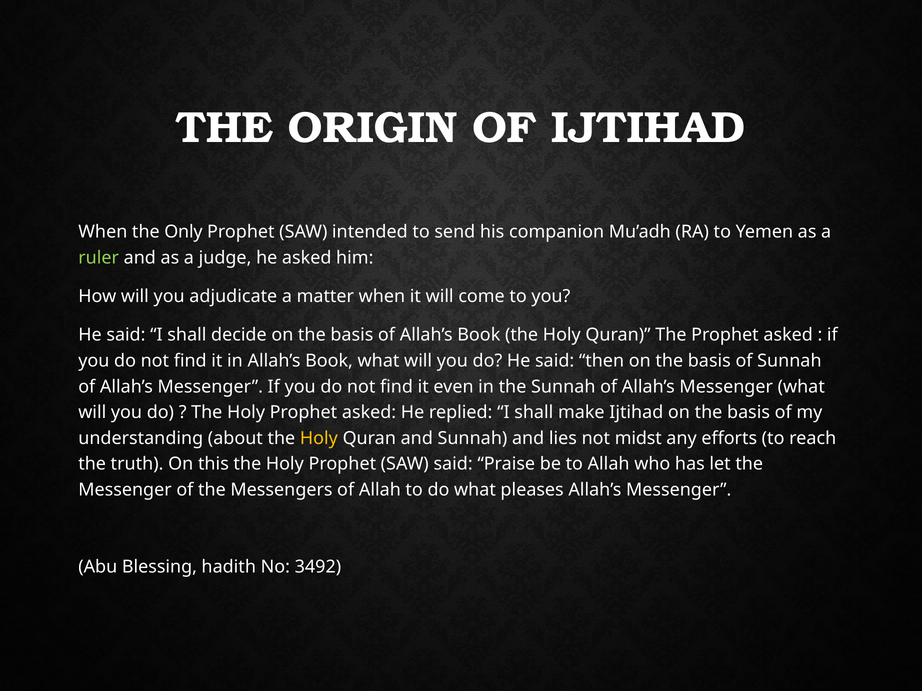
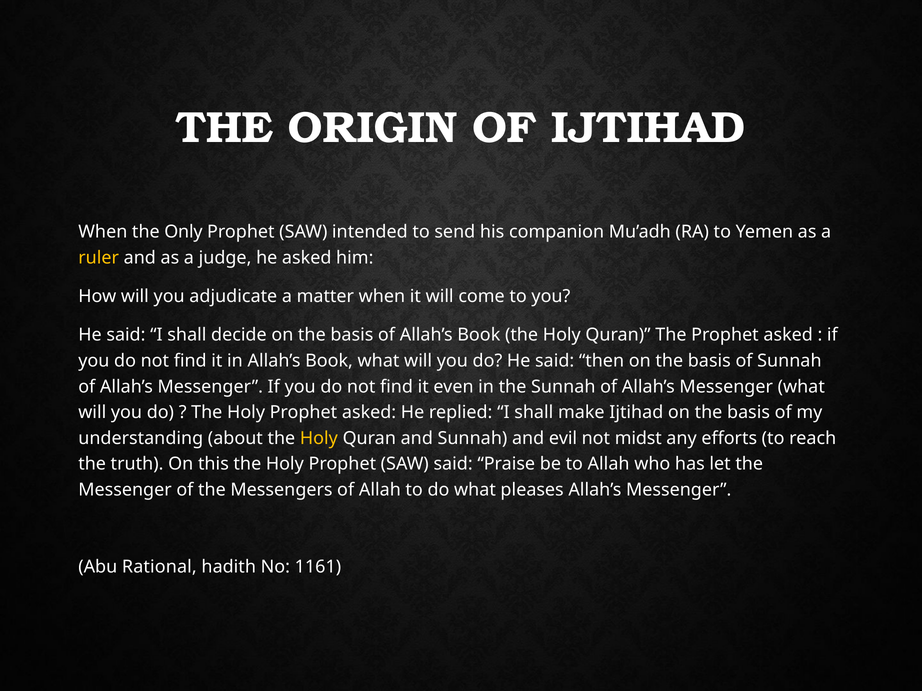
ruler colour: light green -> yellow
lies: lies -> evil
Blessing: Blessing -> Rational
3492: 3492 -> 1161
